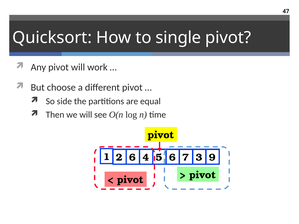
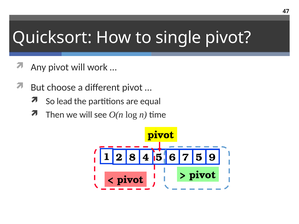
side: side -> lead
2 6: 6 -> 8
7 3: 3 -> 5
